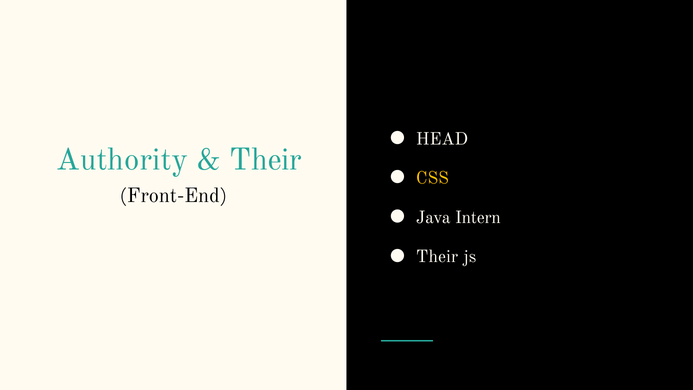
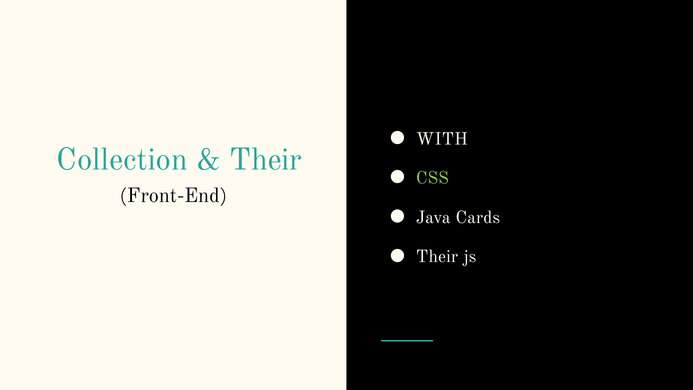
HEAD: HEAD -> WITH
Authority: Authority -> Collection
CSS colour: yellow -> light green
Intern: Intern -> Cards
